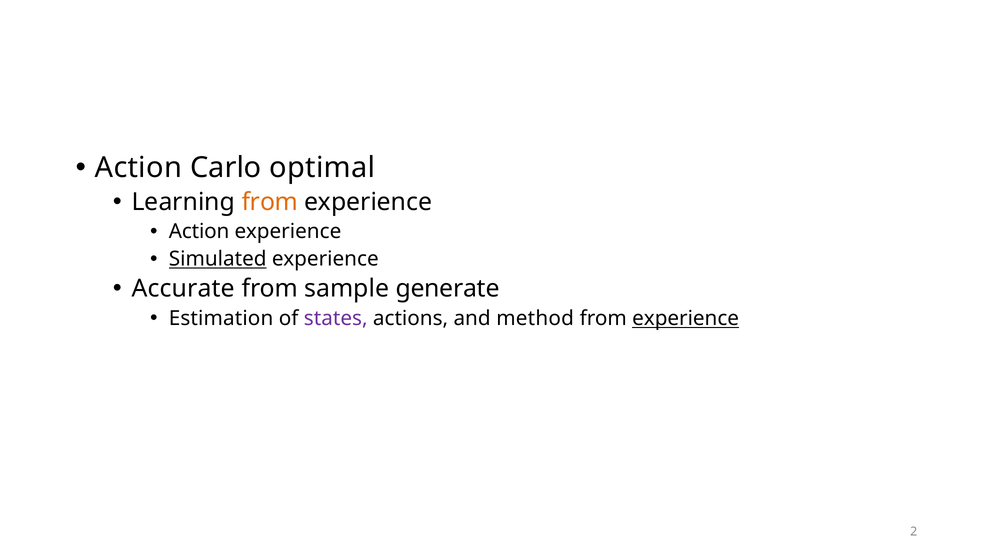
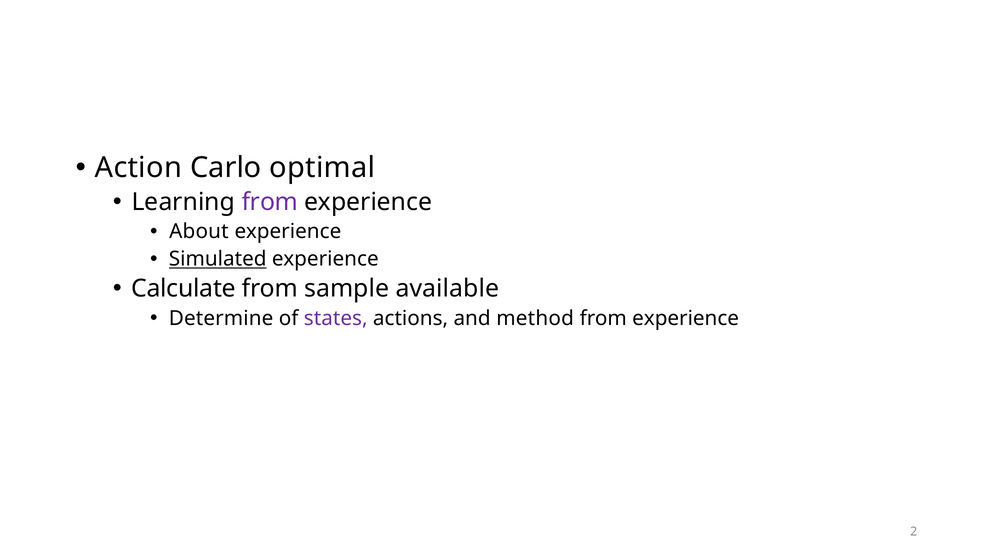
from at (270, 202) colour: orange -> purple
Action at (199, 232): Action -> About
Accurate: Accurate -> Calculate
generate: generate -> available
Estimation: Estimation -> Determine
experience at (686, 319) underline: present -> none
